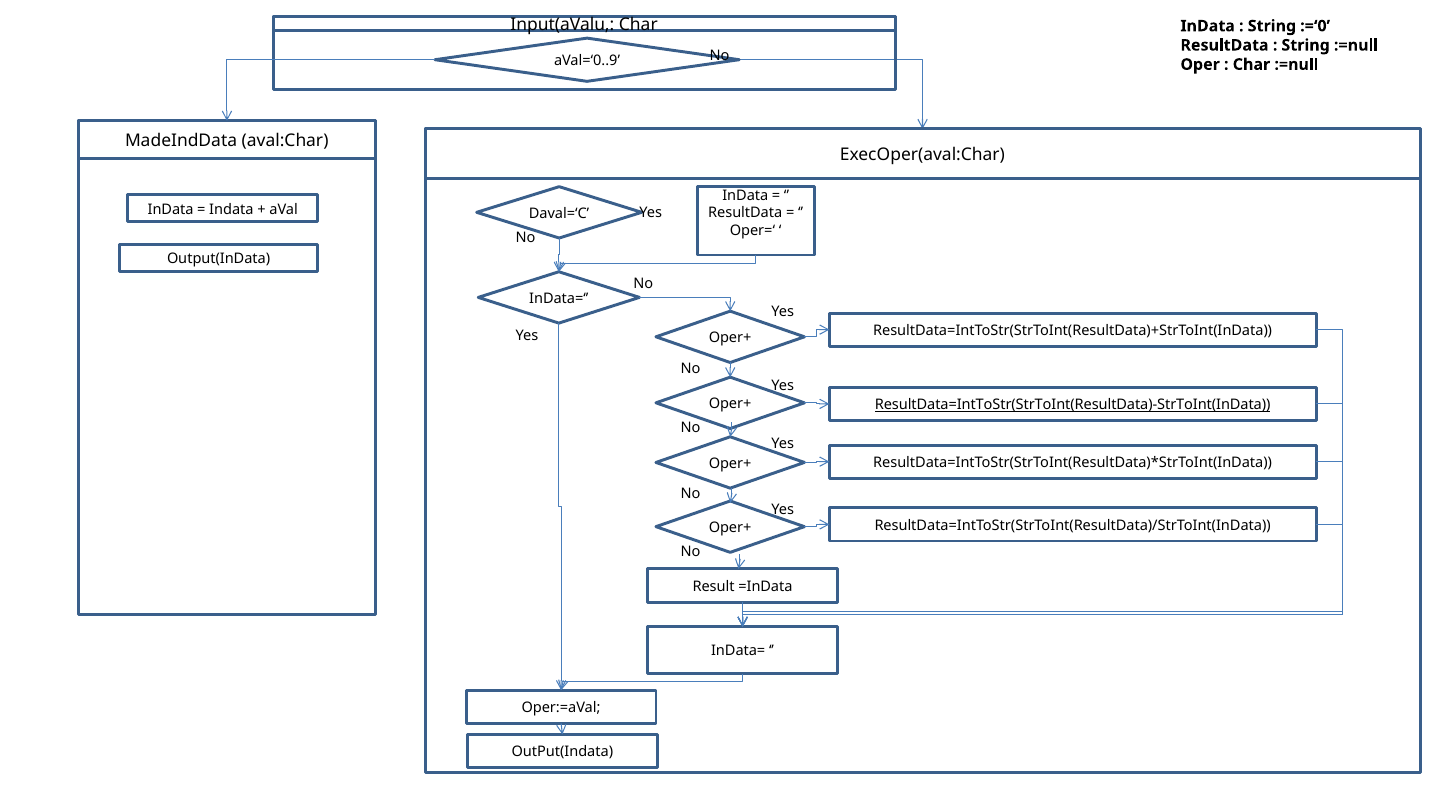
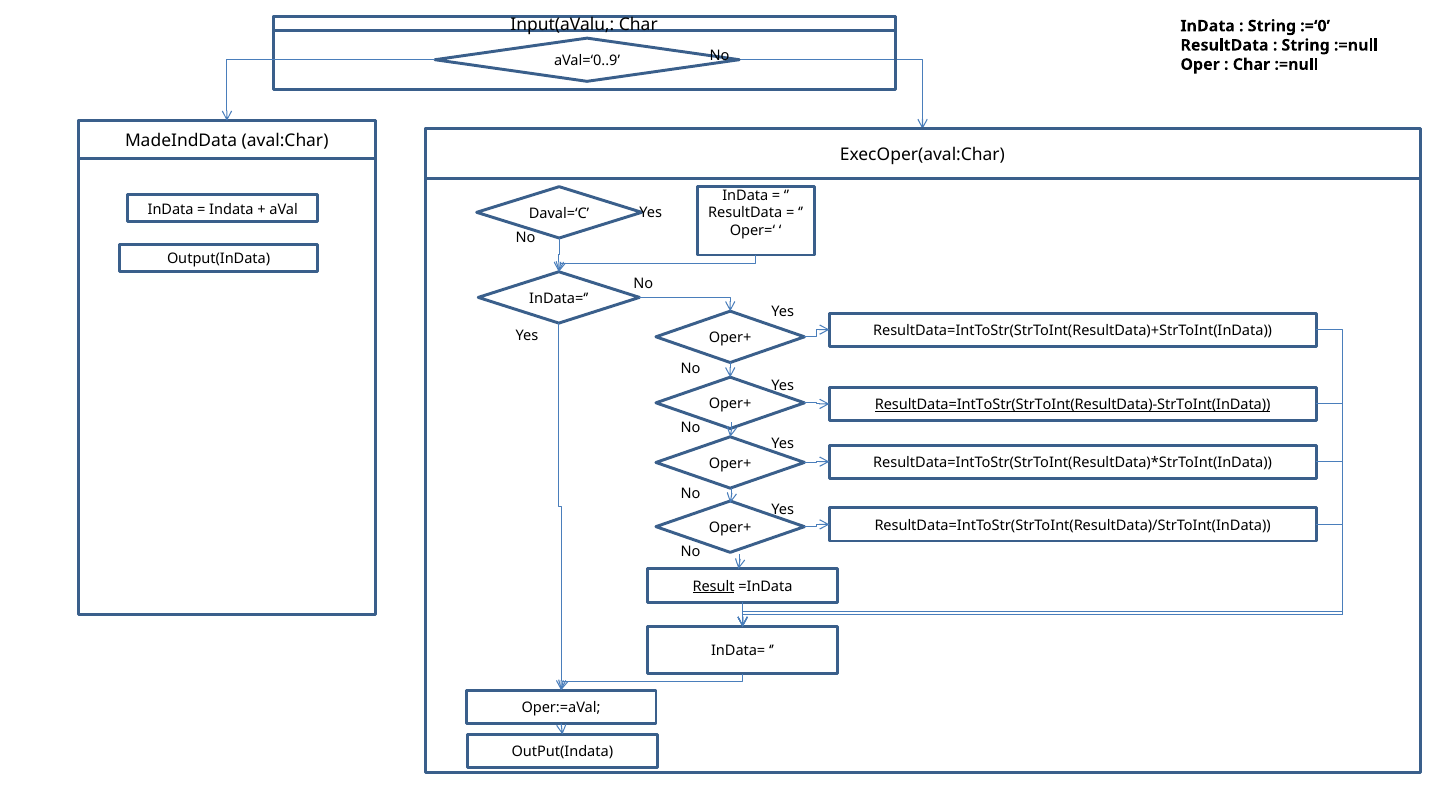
Result underline: none -> present
